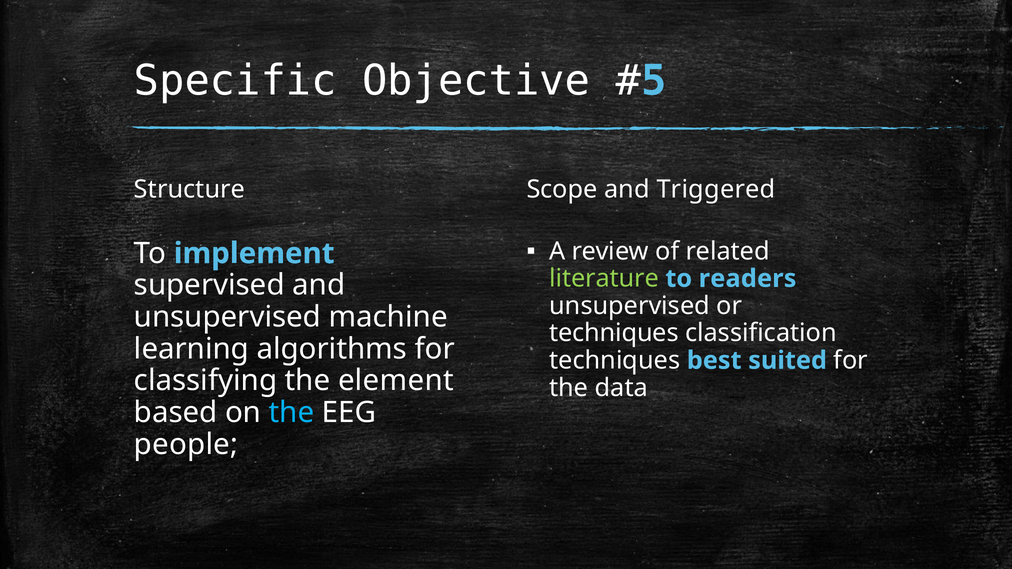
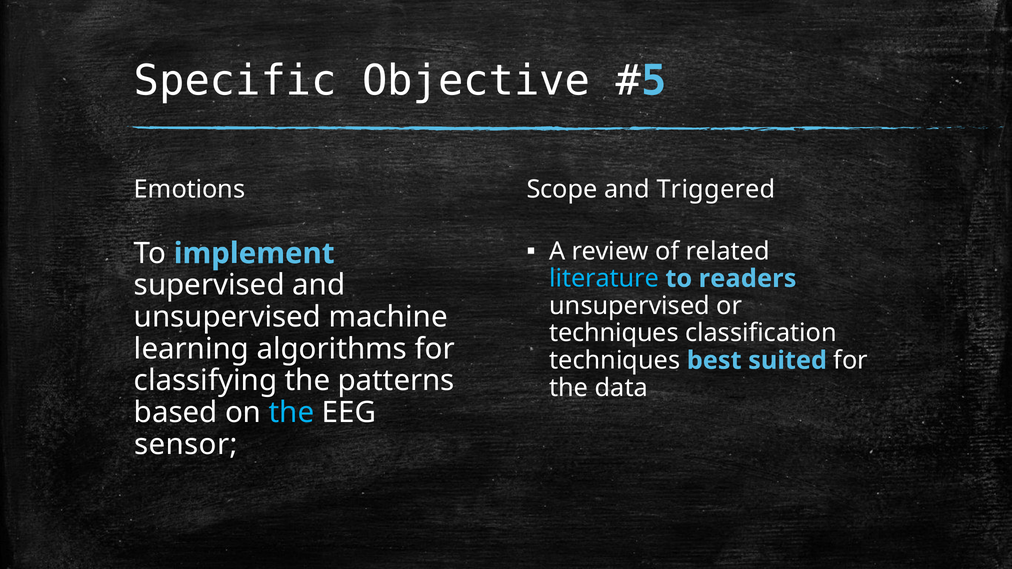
Structure: Structure -> Emotions
literature colour: light green -> light blue
element: element -> patterns
people: people -> sensor
